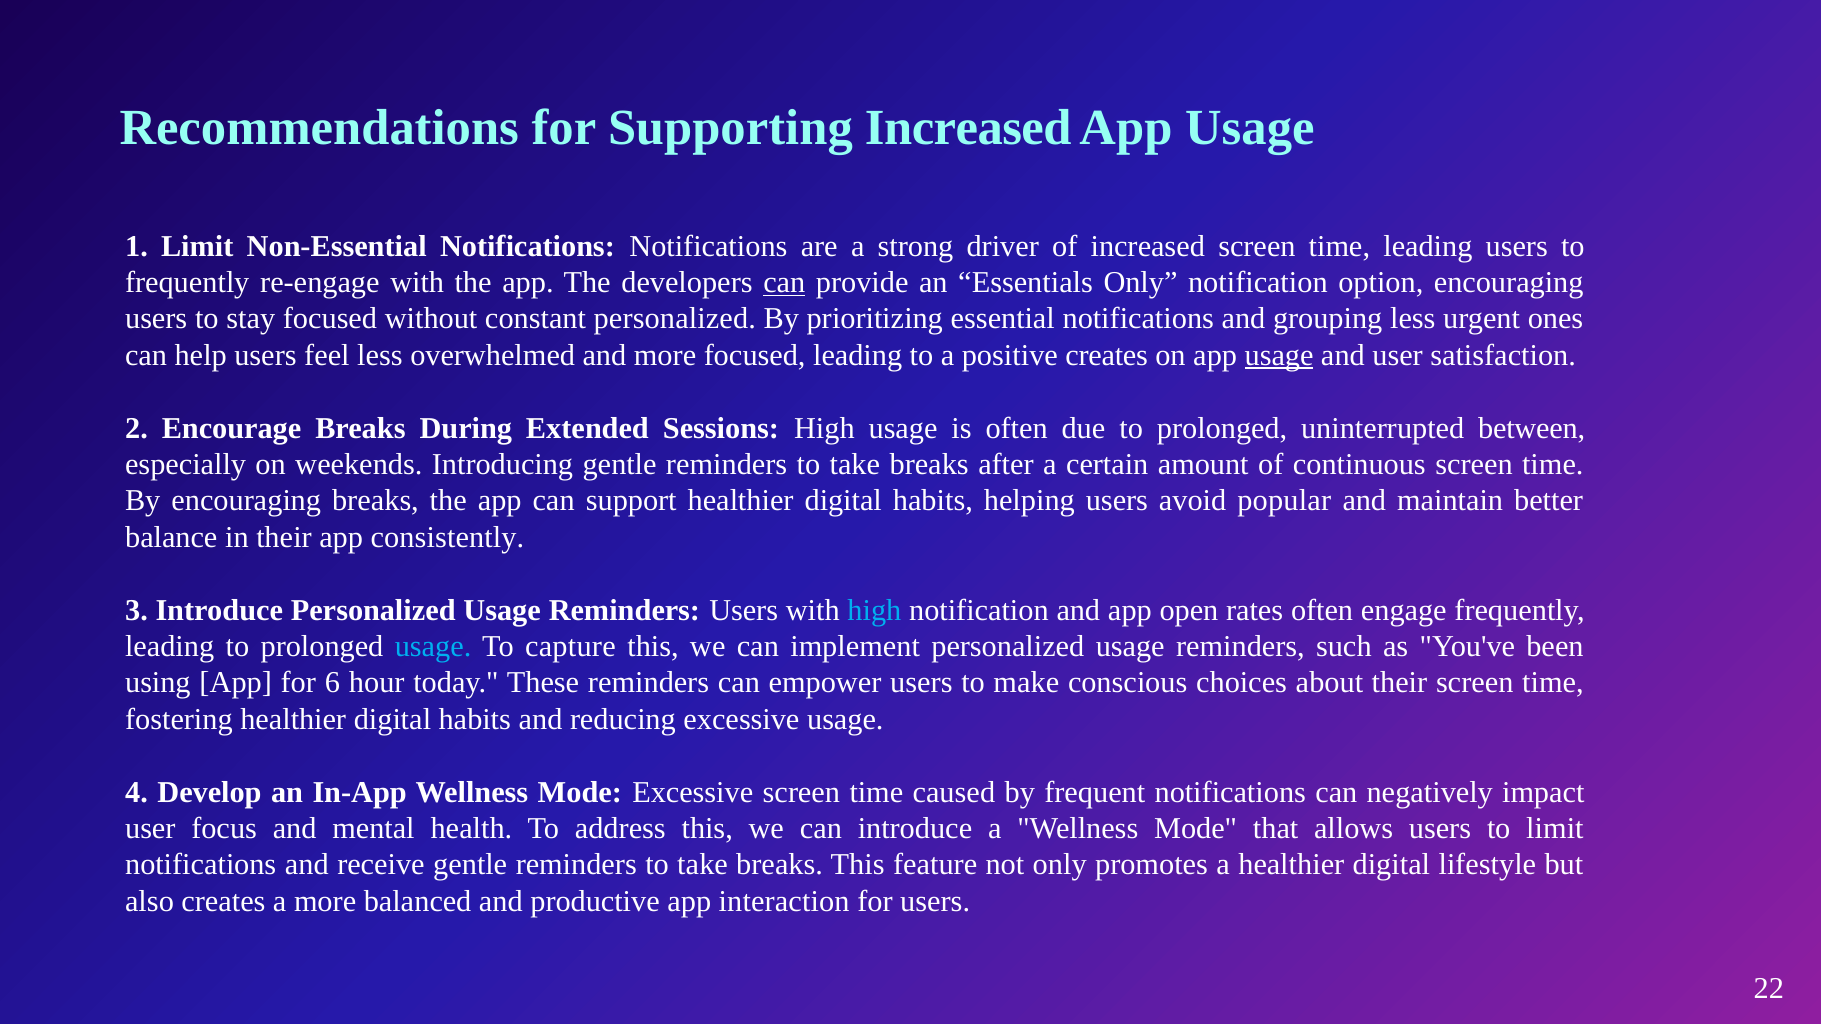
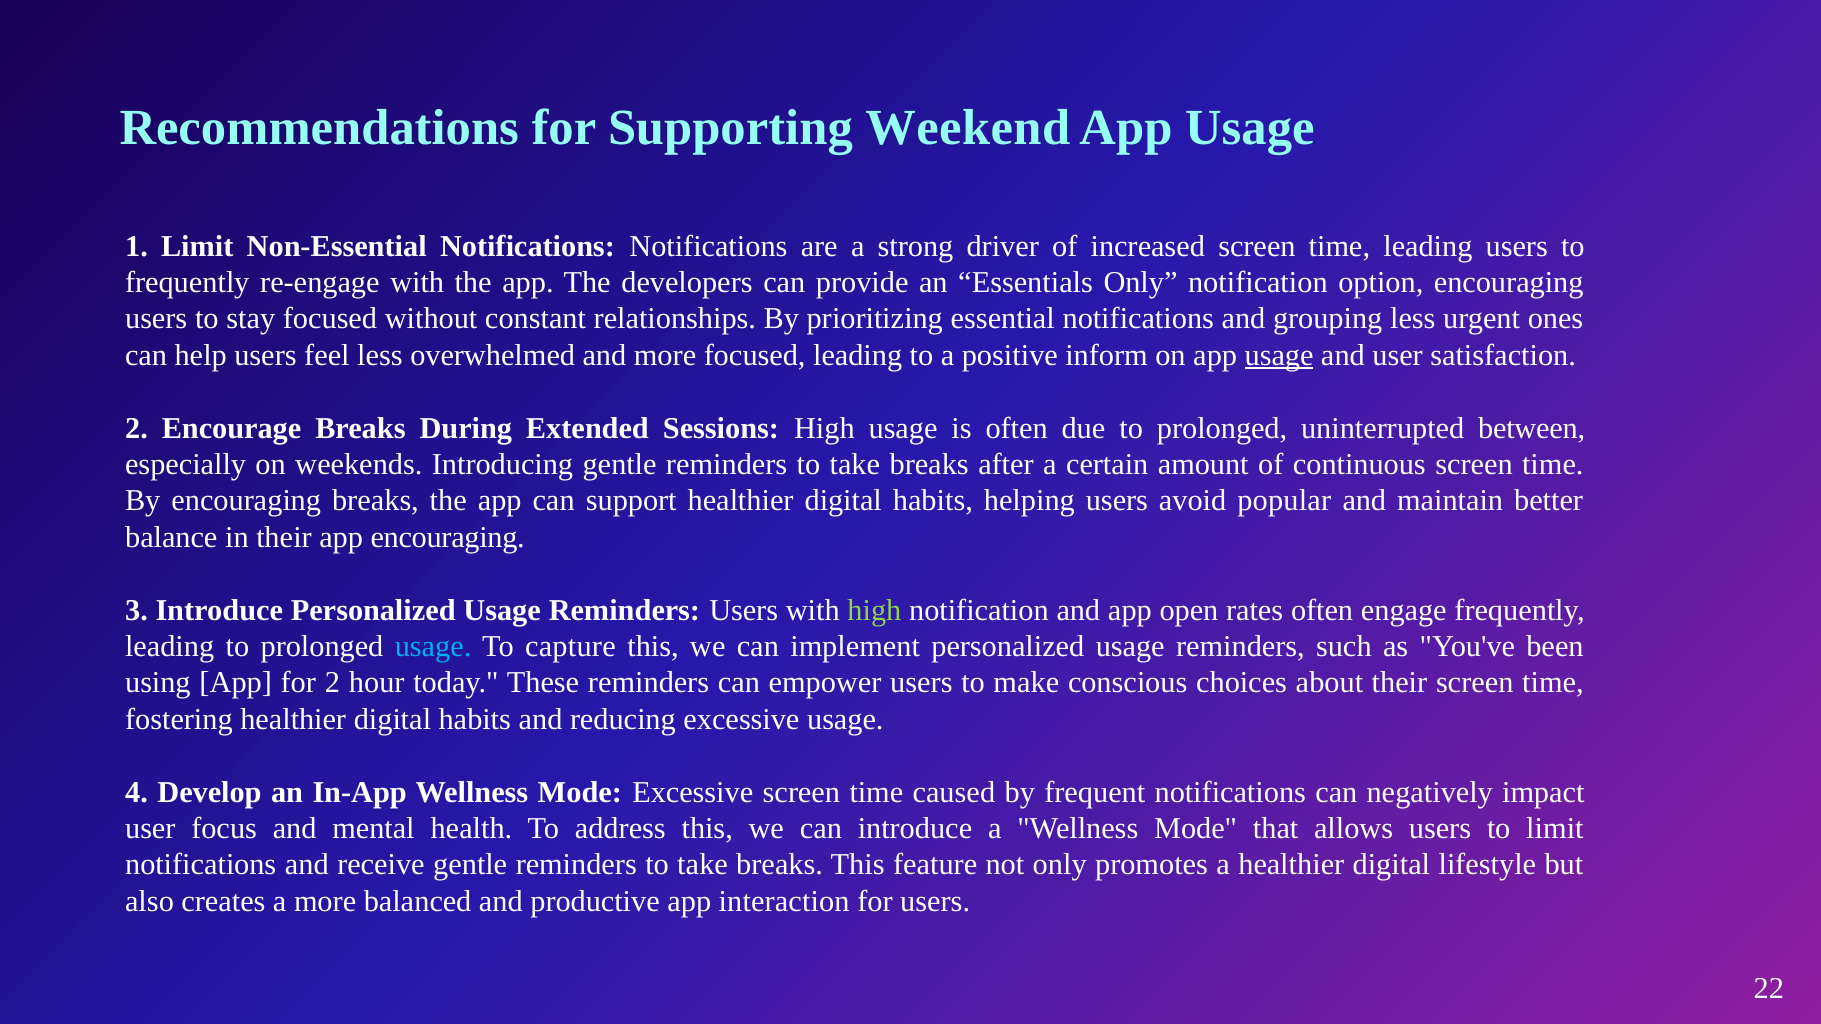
Supporting Increased: Increased -> Weekend
can at (784, 283) underline: present -> none
constant personalized: personalized -> relationships
positive creates: creates -> inform
app consistently: consistently -> encouraging
high at (874, 610) colour: light blue -> light green
for 6: 6 -> 2
